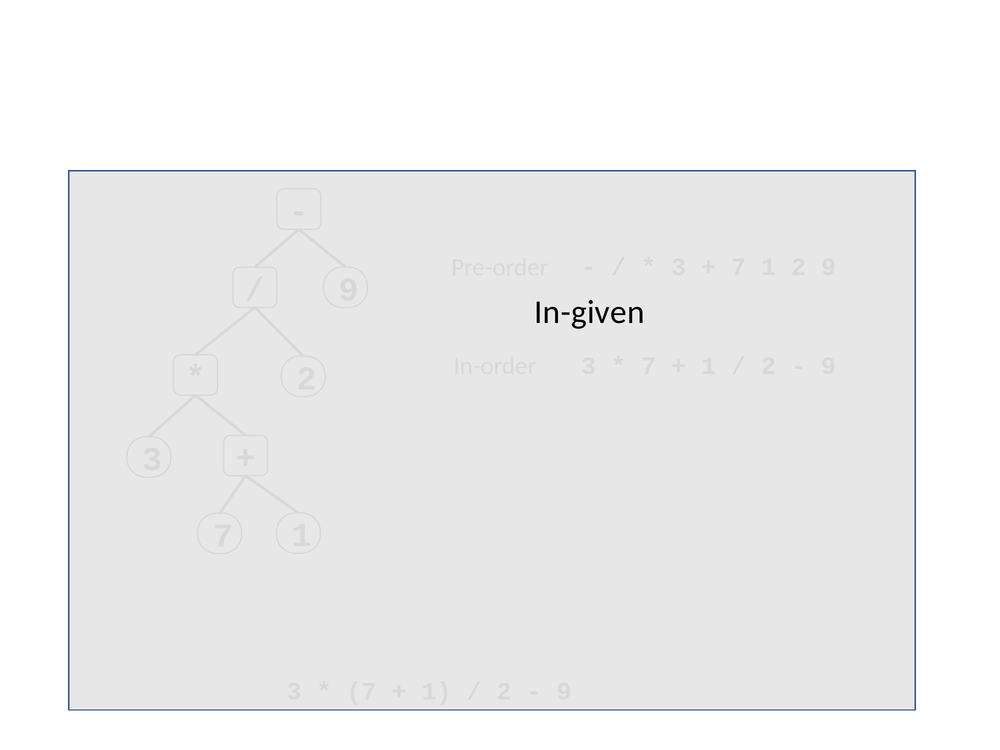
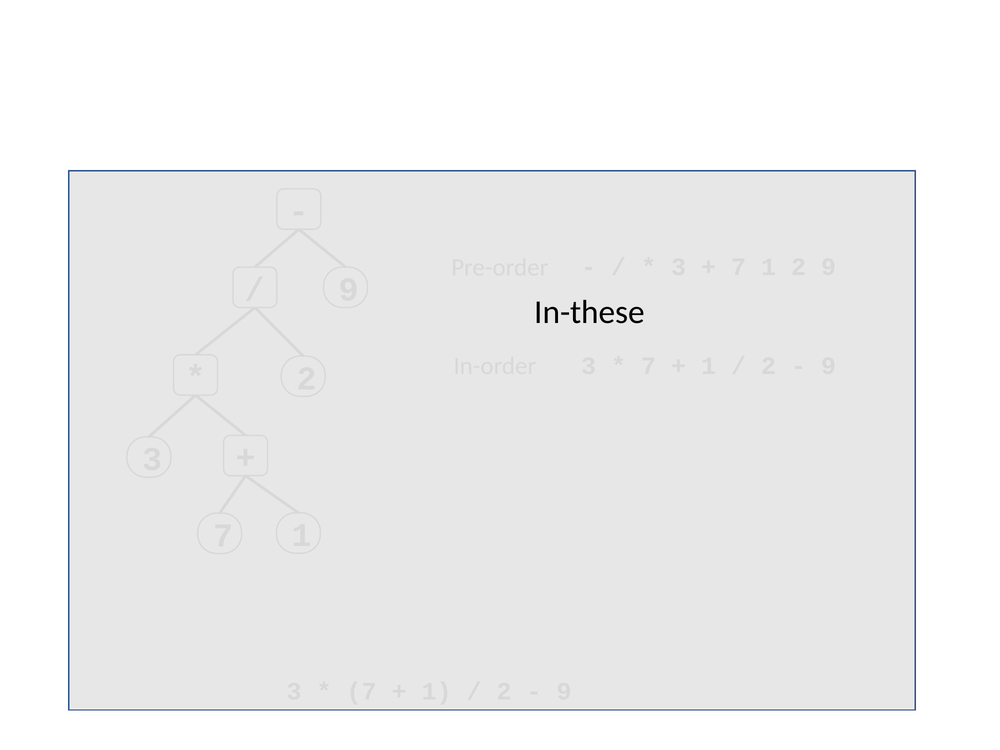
In-given: In-given -> In-these
